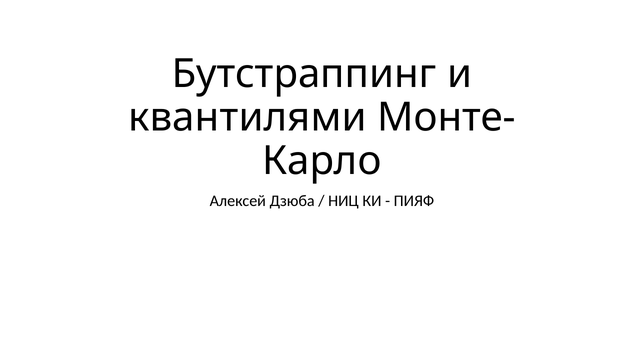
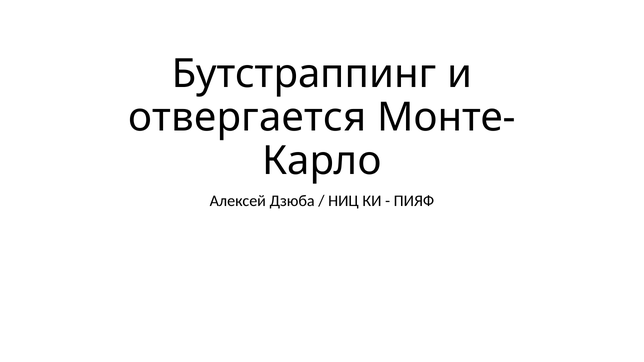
квантилями: квантилями -> отвергается
